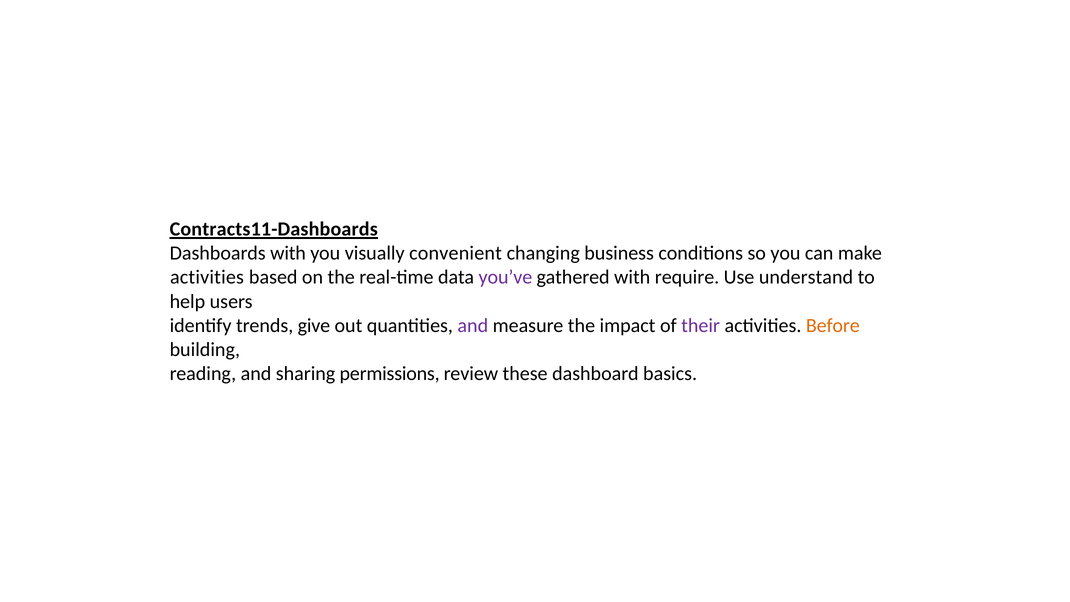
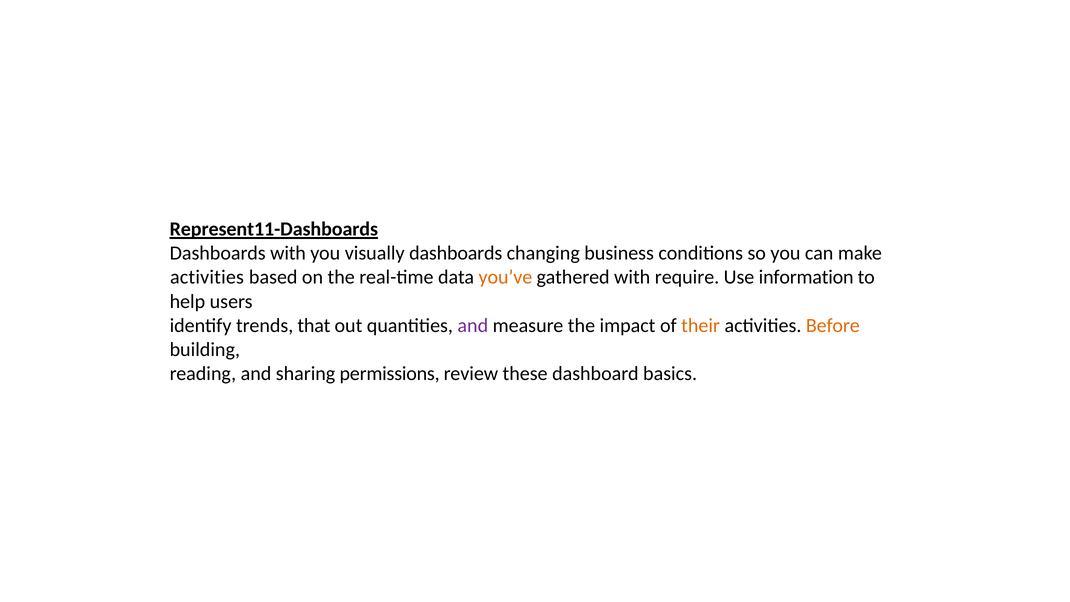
Contracts11-Dashboards: Contracts11-Dashboards -> Represent11-Dashboards
visually convenient: convenient -> dashboards
you’ve colour: purple -> orange
understand: understand -> information
give: give -> that
their colour: purple -> orange
